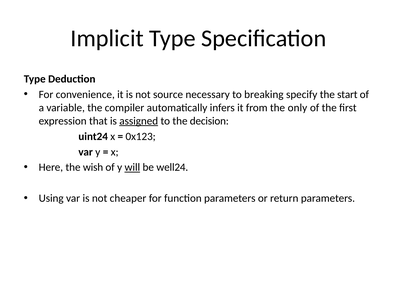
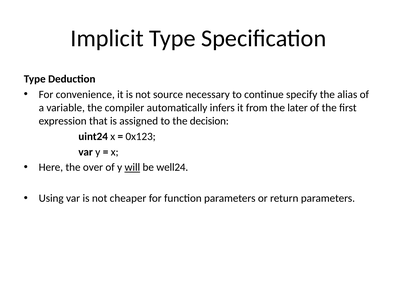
breaking: breaking -> continue
start: start -> alias
only: only -> later
assigned underline: present -> none
wish: wish -> over
